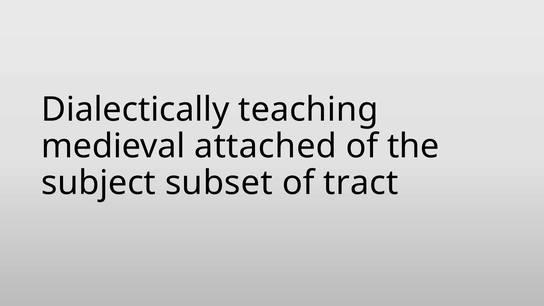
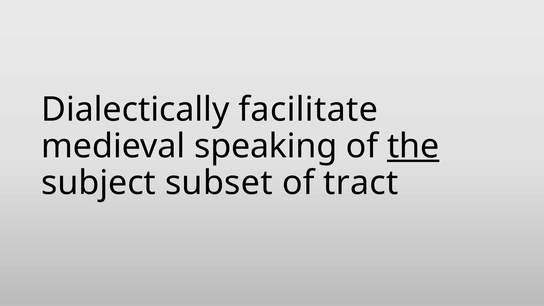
teaching: teaching -> facilitate
attached: attached -> speaking
the underline: none -> present
